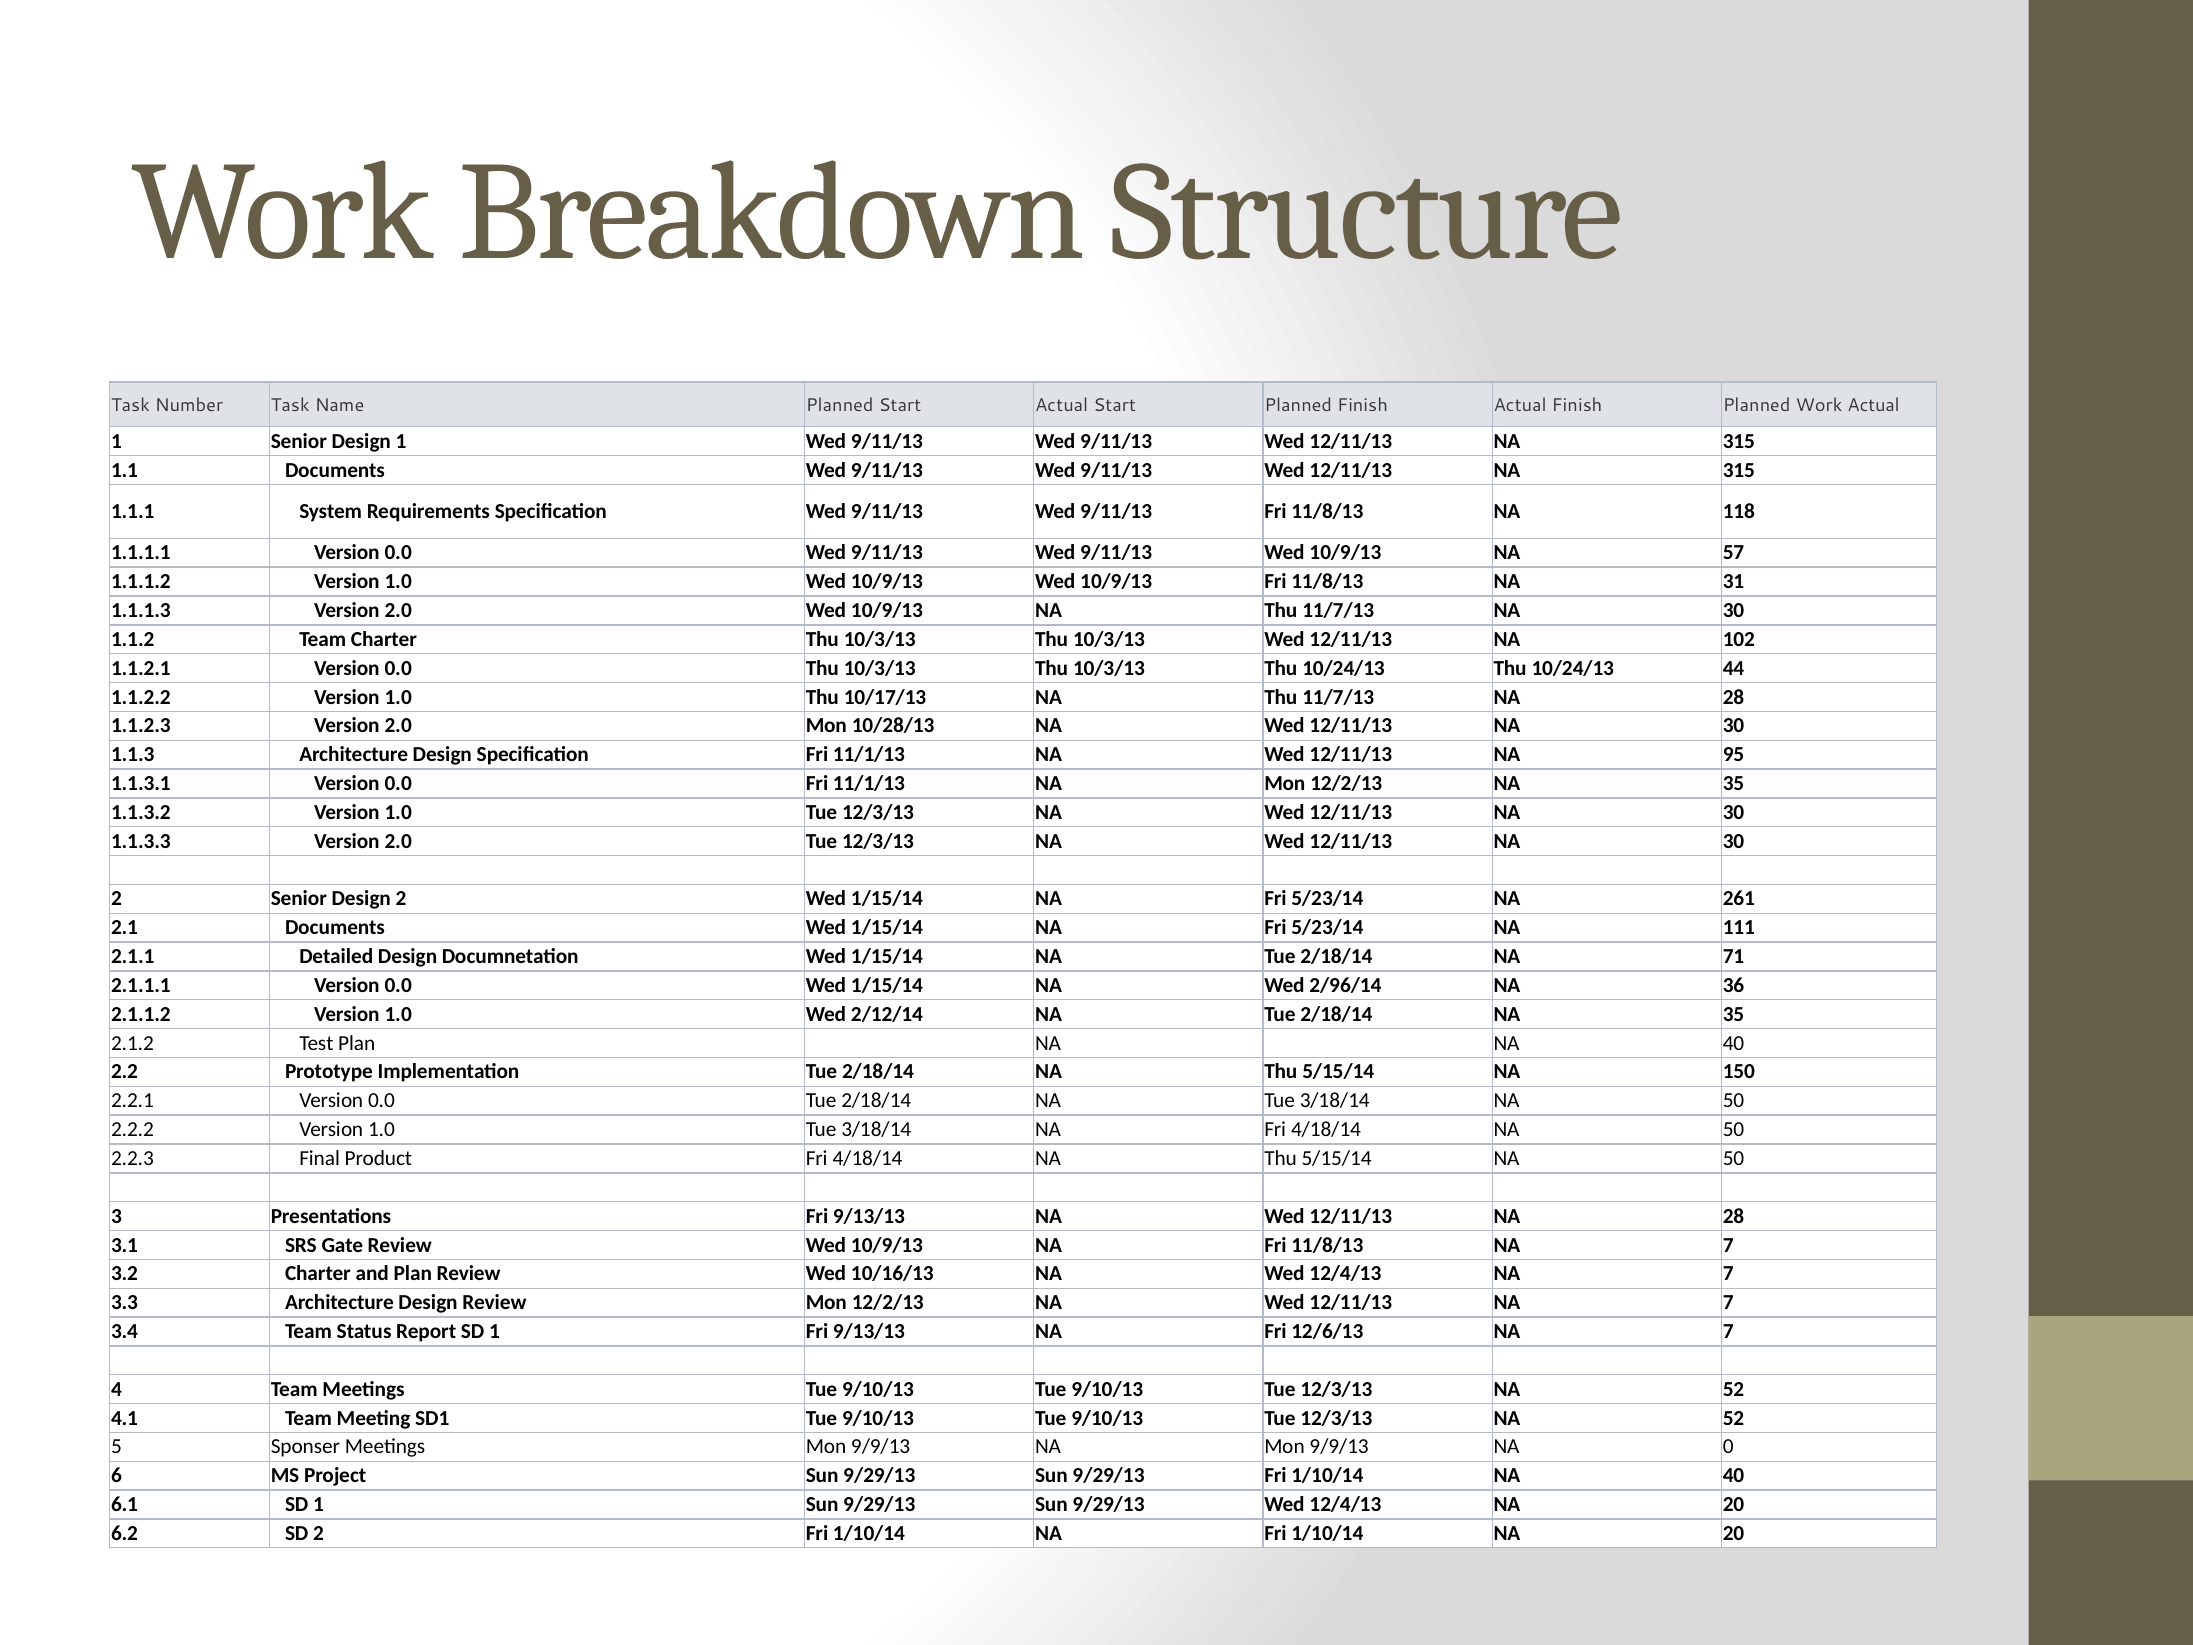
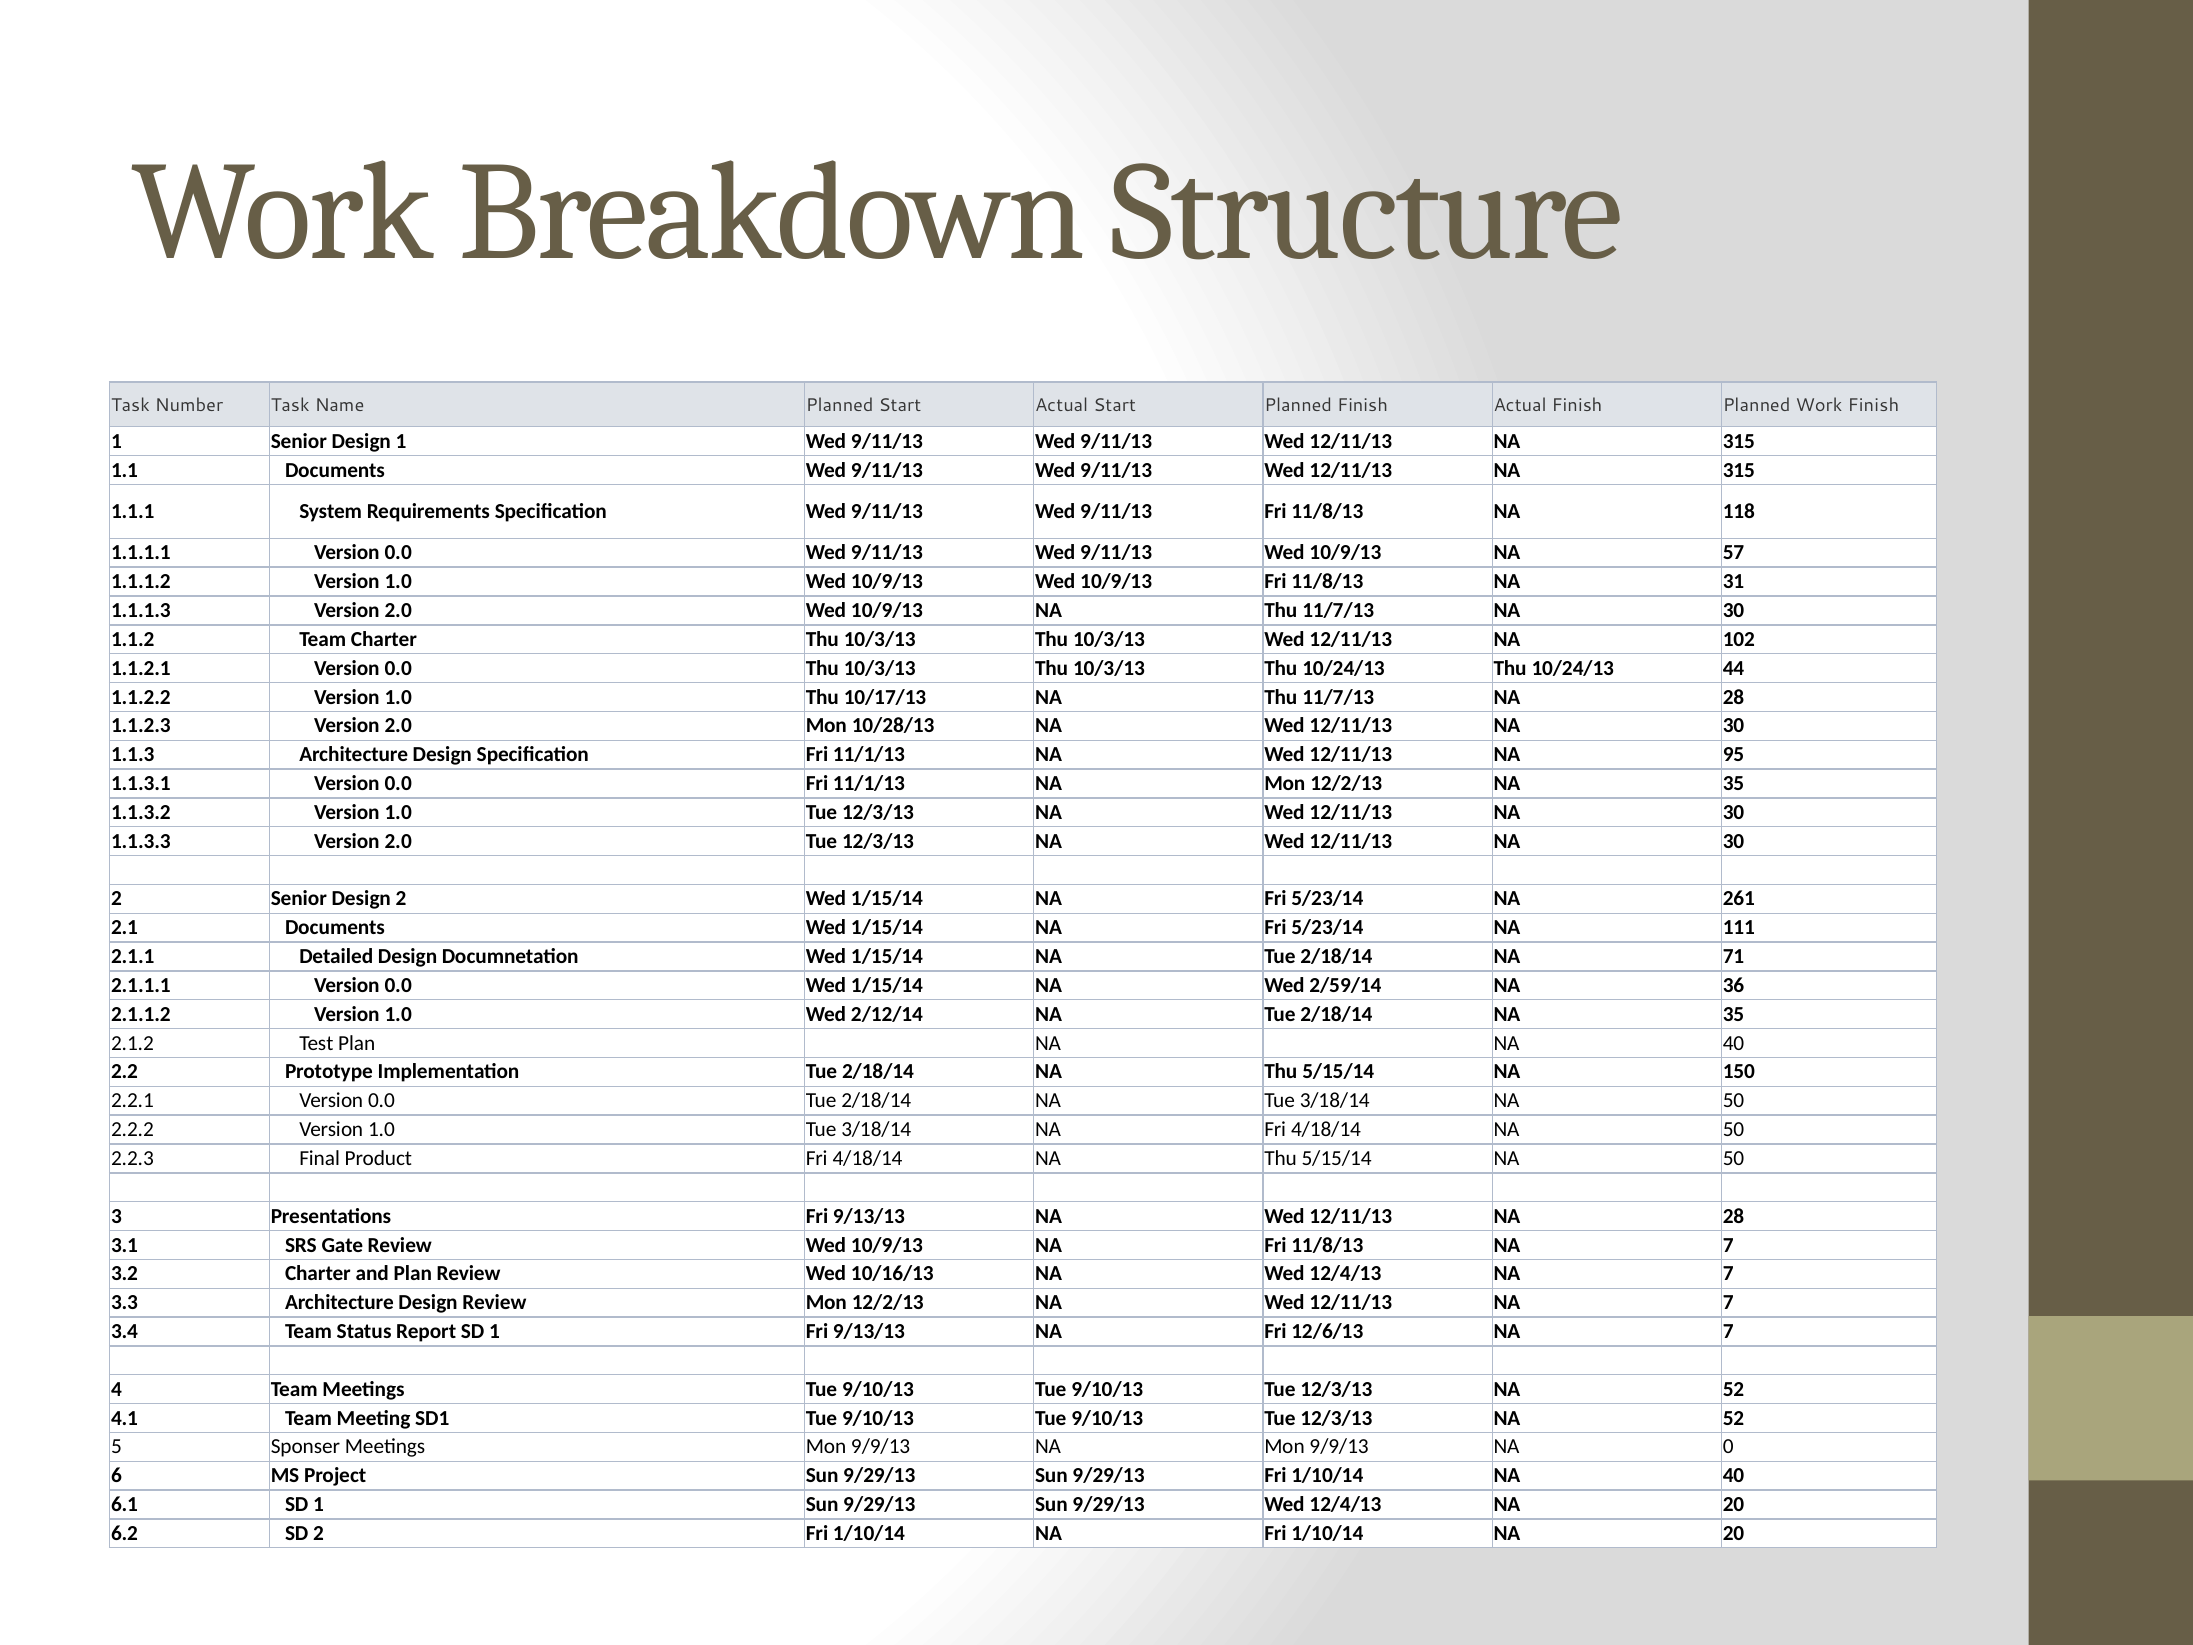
Work Actual: Actual -> Finish
2/96/14: 2/96/14 -> 2/59/14
